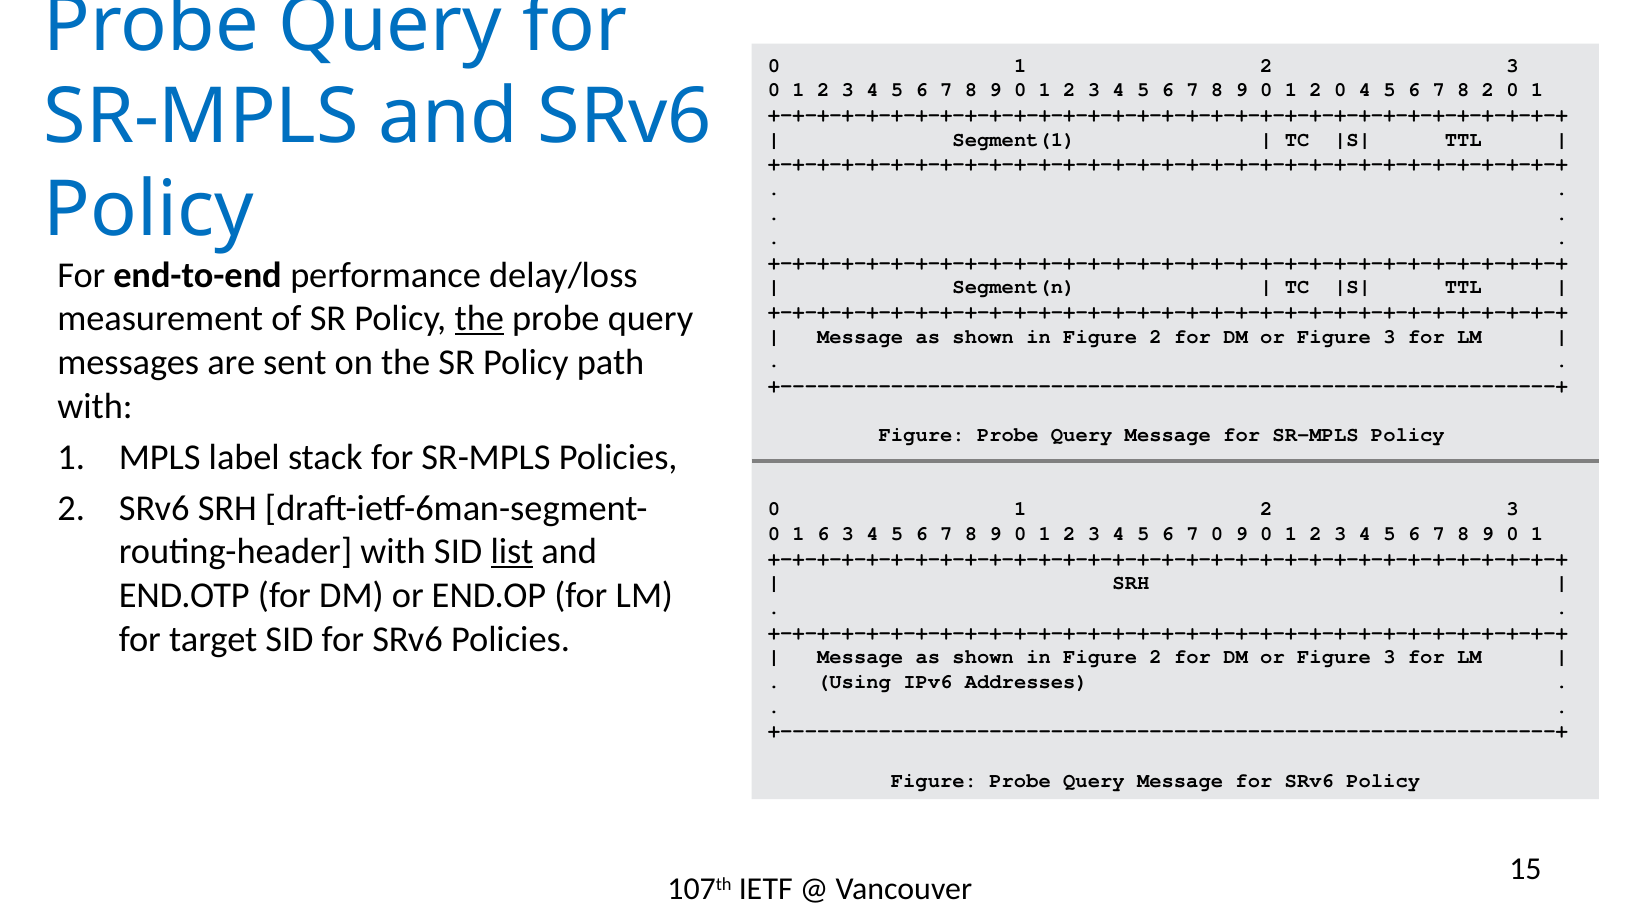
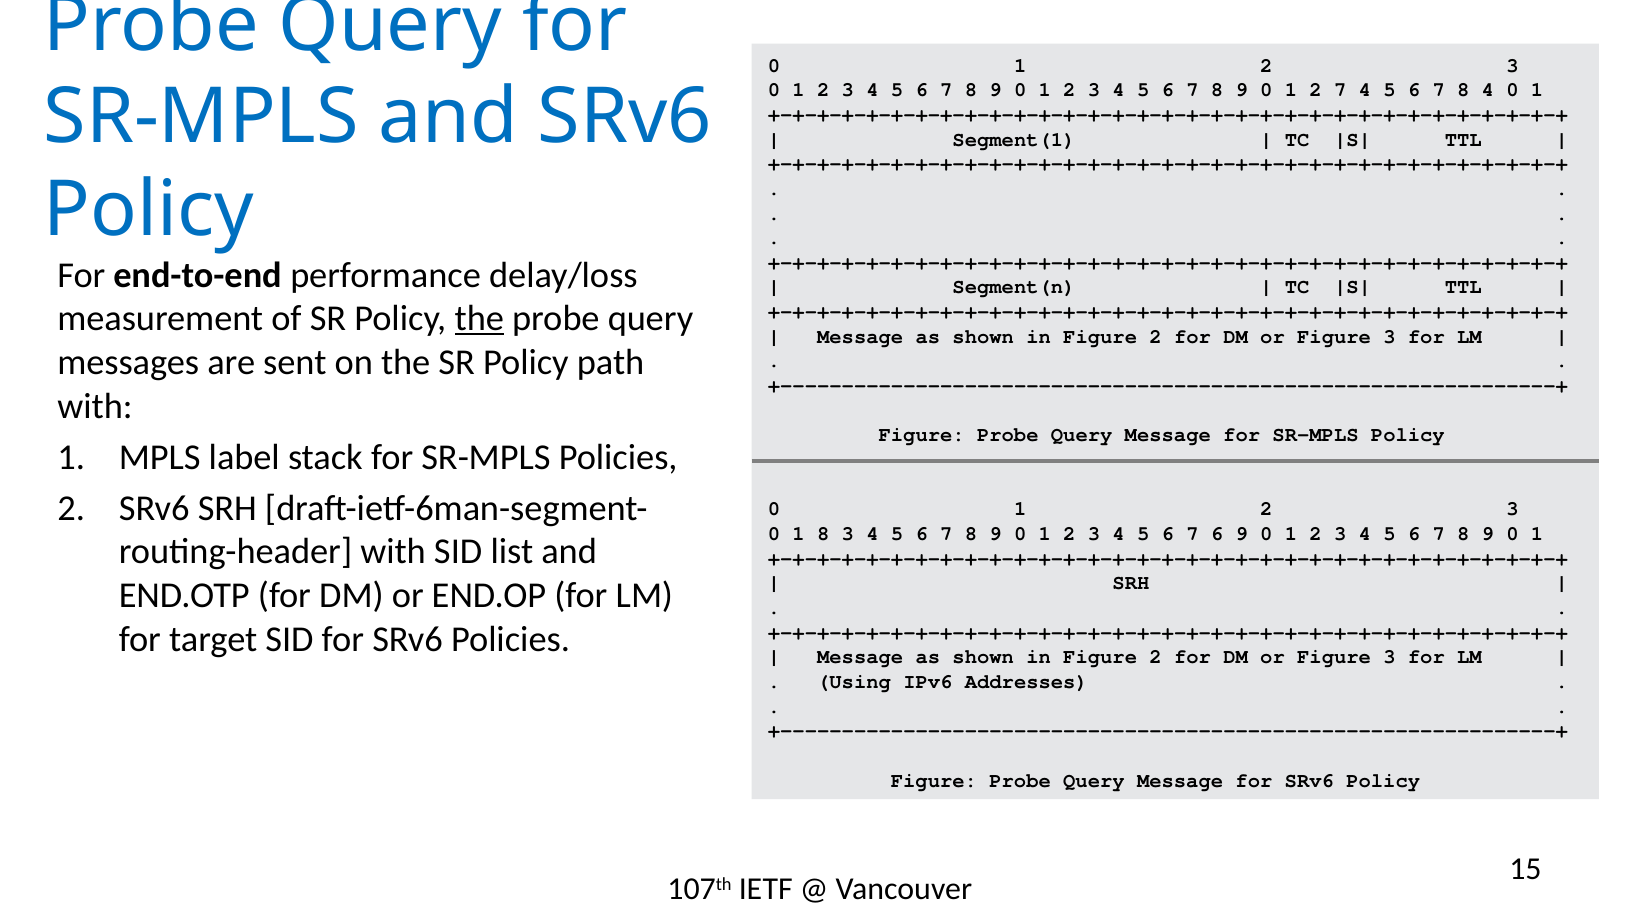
1 2 0: 0 -> 7
8 2: 2 -> 4
1 6: 6 -> 8
7 0: 0 -> 6
list underline: present -> none
